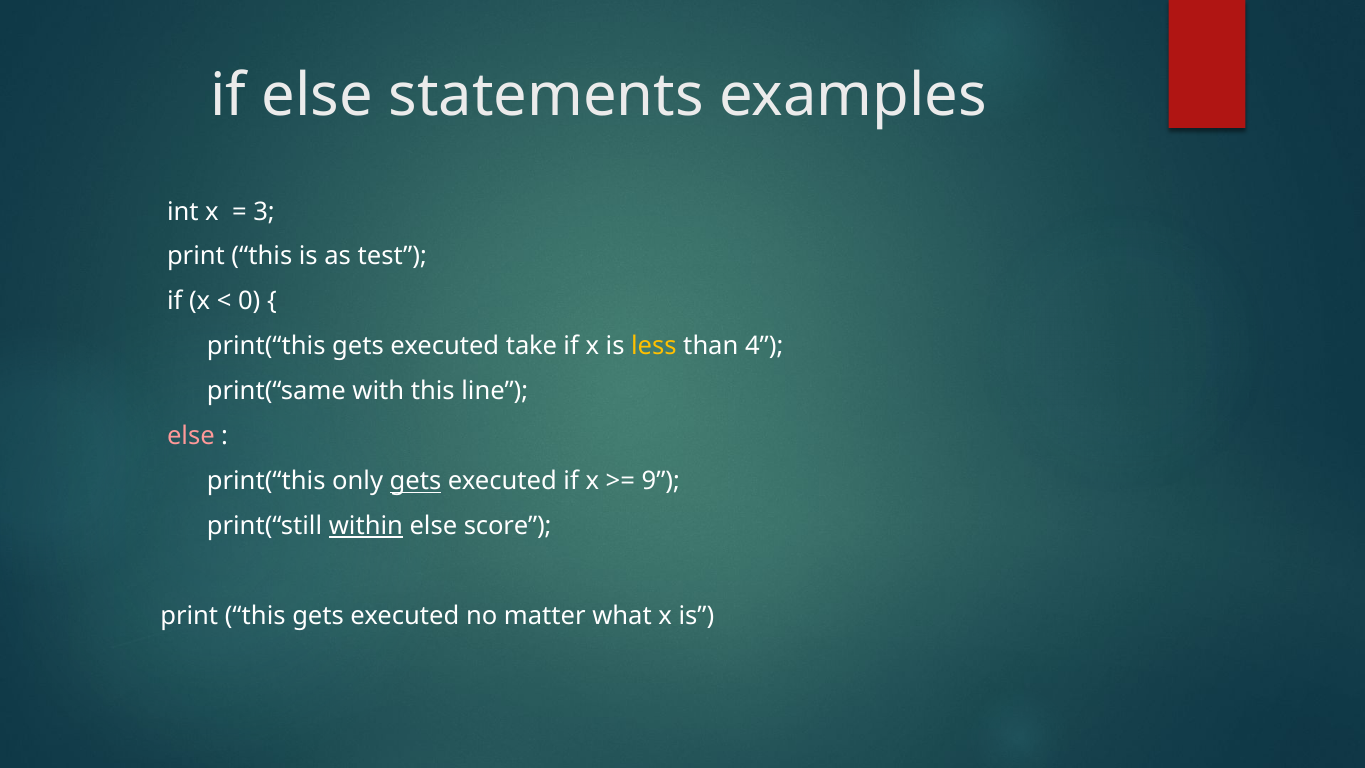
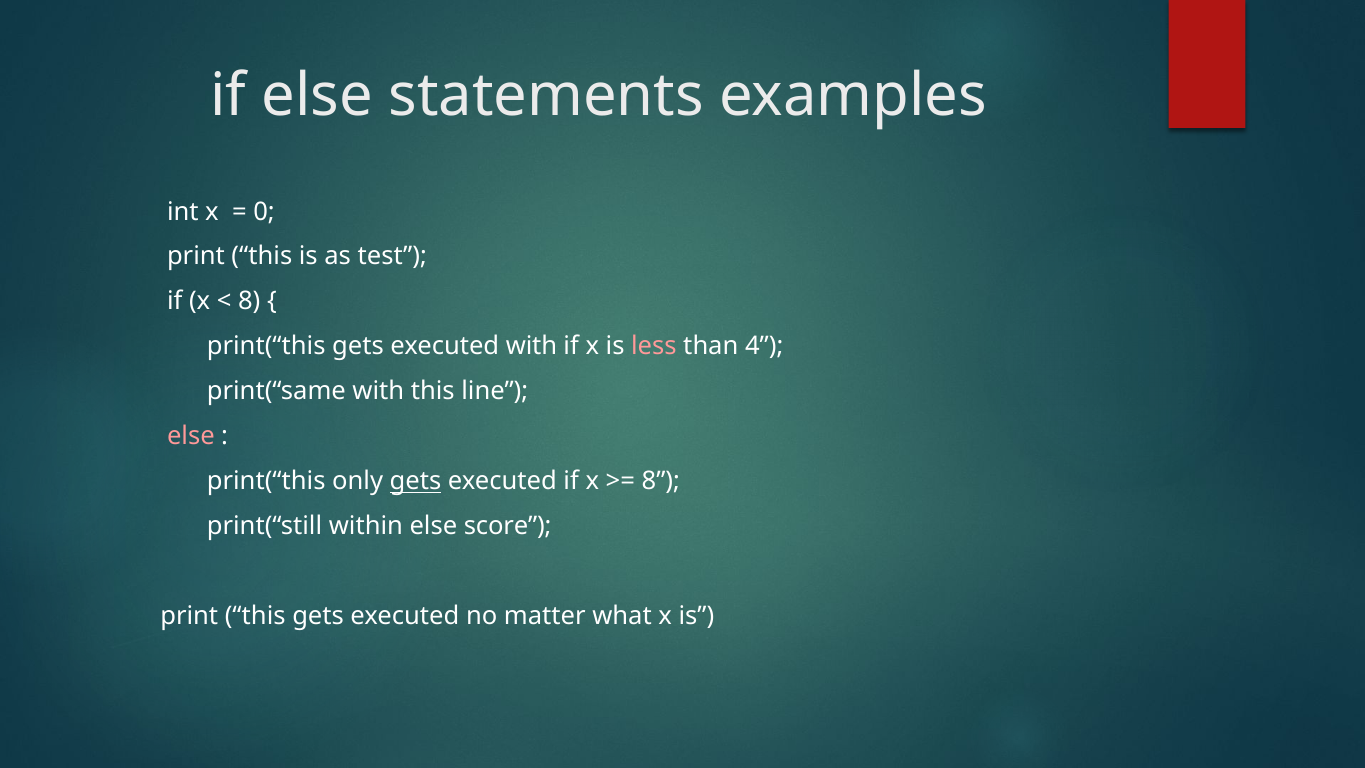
3: 3 -> 0
0 at (249, 301): 0 -> 8
executed take: take -> with
less colour: yellow -> pink
9 at (661, 481): 9 -> 8
within underline: present -> none
